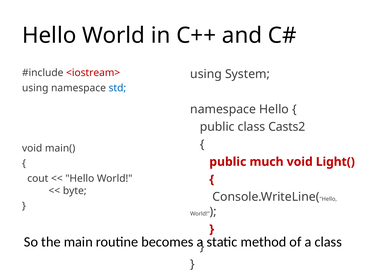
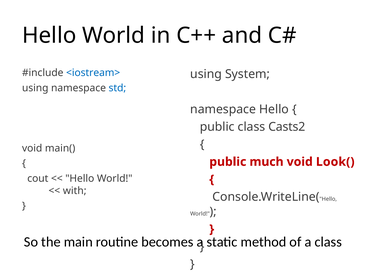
<iostream> colour: red -> blue
Light(: Light( -> Look(
byte: byte -> with
